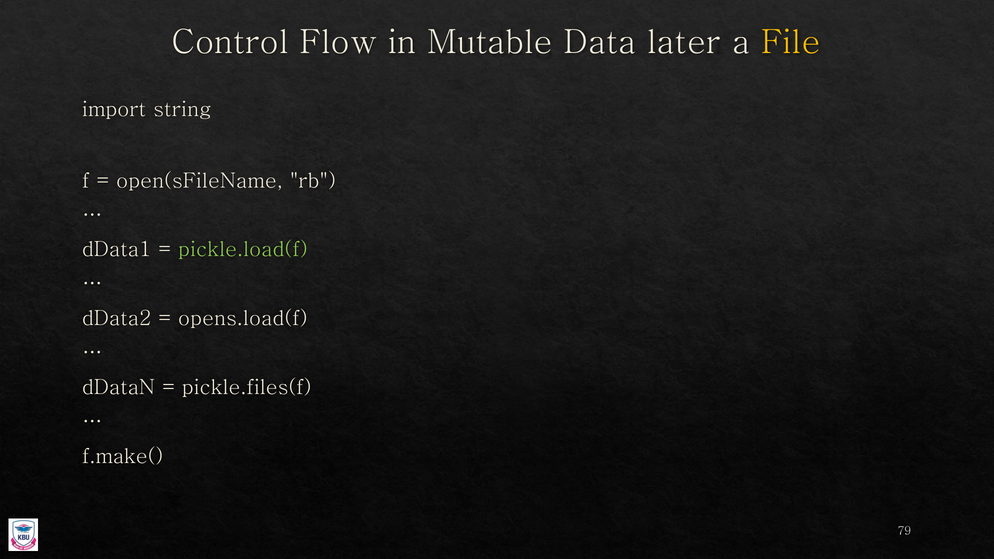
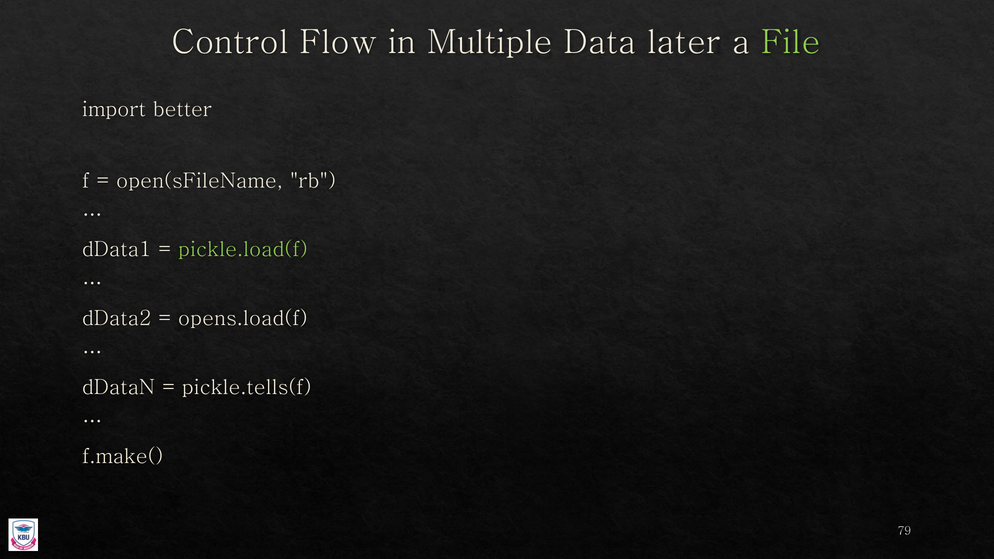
Mutable: Mutable -> Multiple
File colour: yellow -> light green
string: string -> better
pickle.files(f: pickle.files(f -> pickle.tells(f
